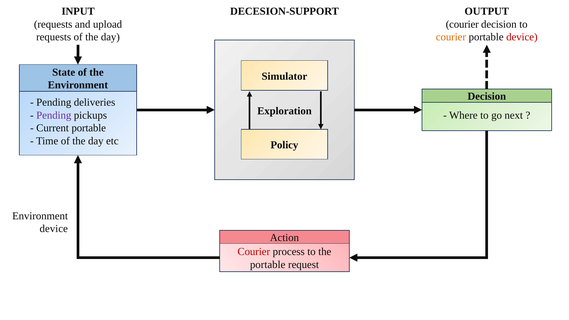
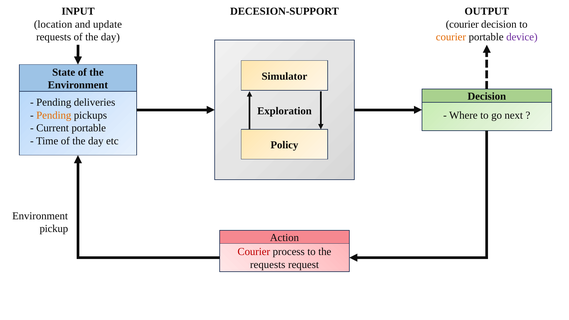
requests at (53, 24): requests -> location
upload: upload -> update
device at (522, 37) colour: red -> purple
Pending at (54, 115) colour: purple -> orange
device at (54, 229): device -> pickup
portable at (268, 265): portable -> requests
